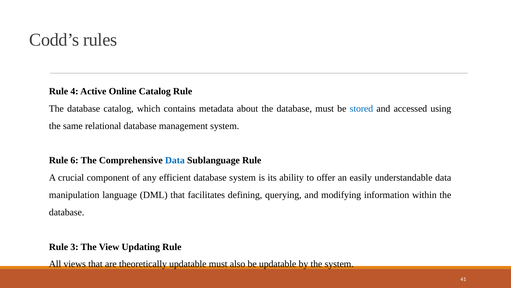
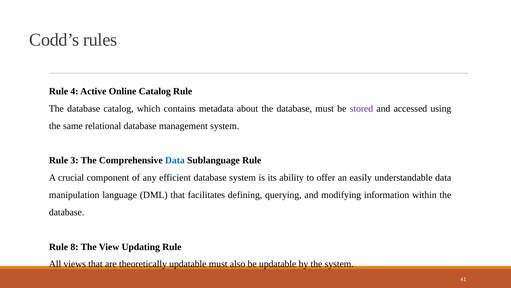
stored colour: blue -> purple
6: 6 -> 3
3: 3 -> 8
